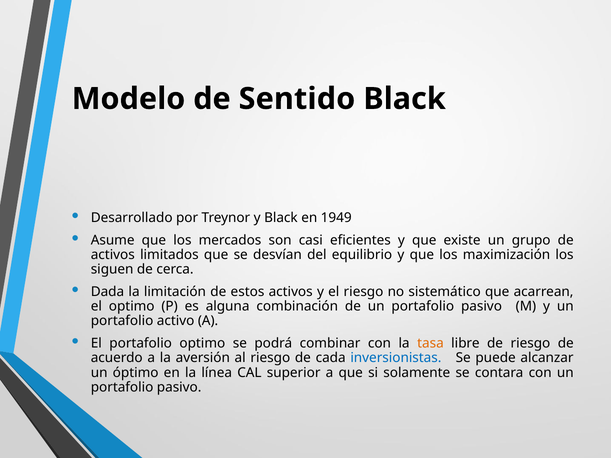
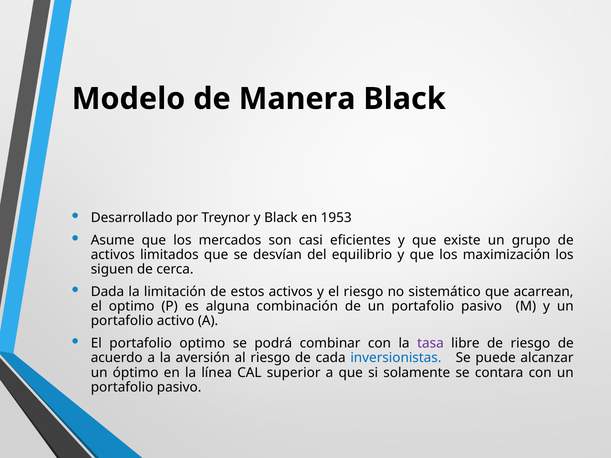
Sentido: Sentido -> Manera
1949: 1949 -> 1953
tasa colour: orange -> purple
